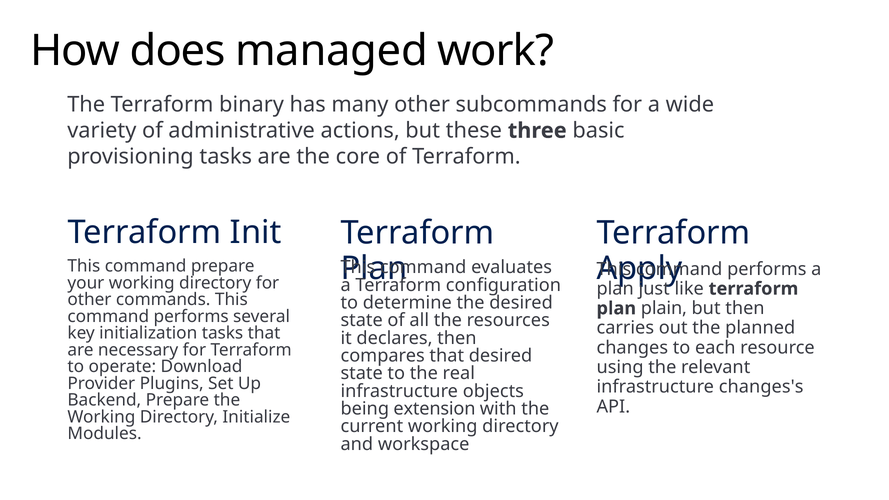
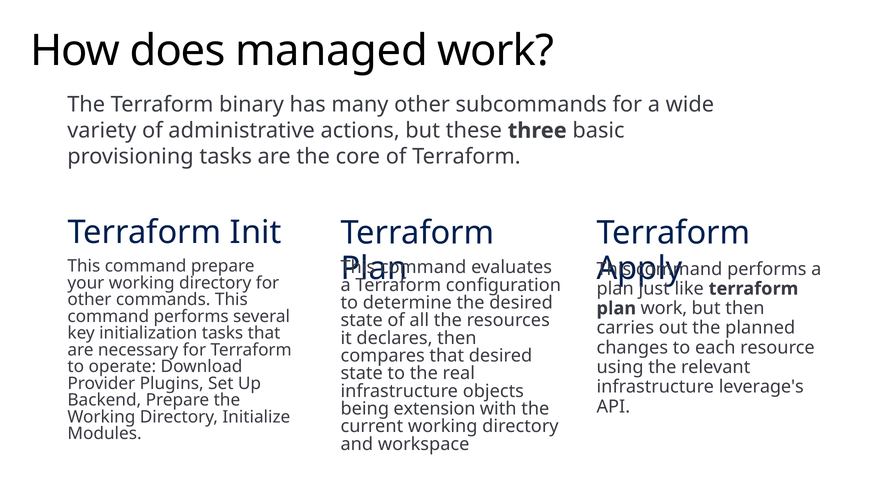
plan plain: plain -> work
changes's: changes's -> leverage's
